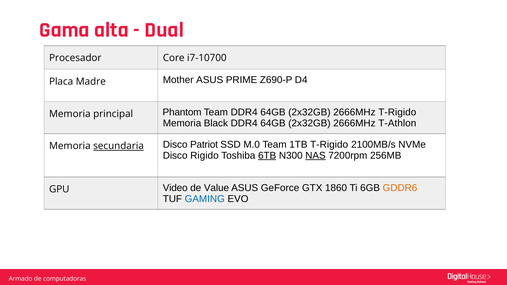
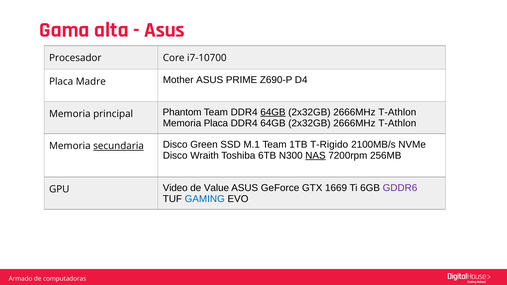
Dual at (164, 30): Dual -> Asus
64GB at (273, 112) underline: none -> present
T-Rigido at (397, 112): T-Rigido -> T-Athlon
Memoria Black: Black -> Placa
Patriot: Patriot -> Green
M.0: M.0 -> M.1
Rigido: Rigido -> Wraith
6TB underline: present -> none
1860: 1860 -> 1669
GDDR6 colour: orange -> purple
